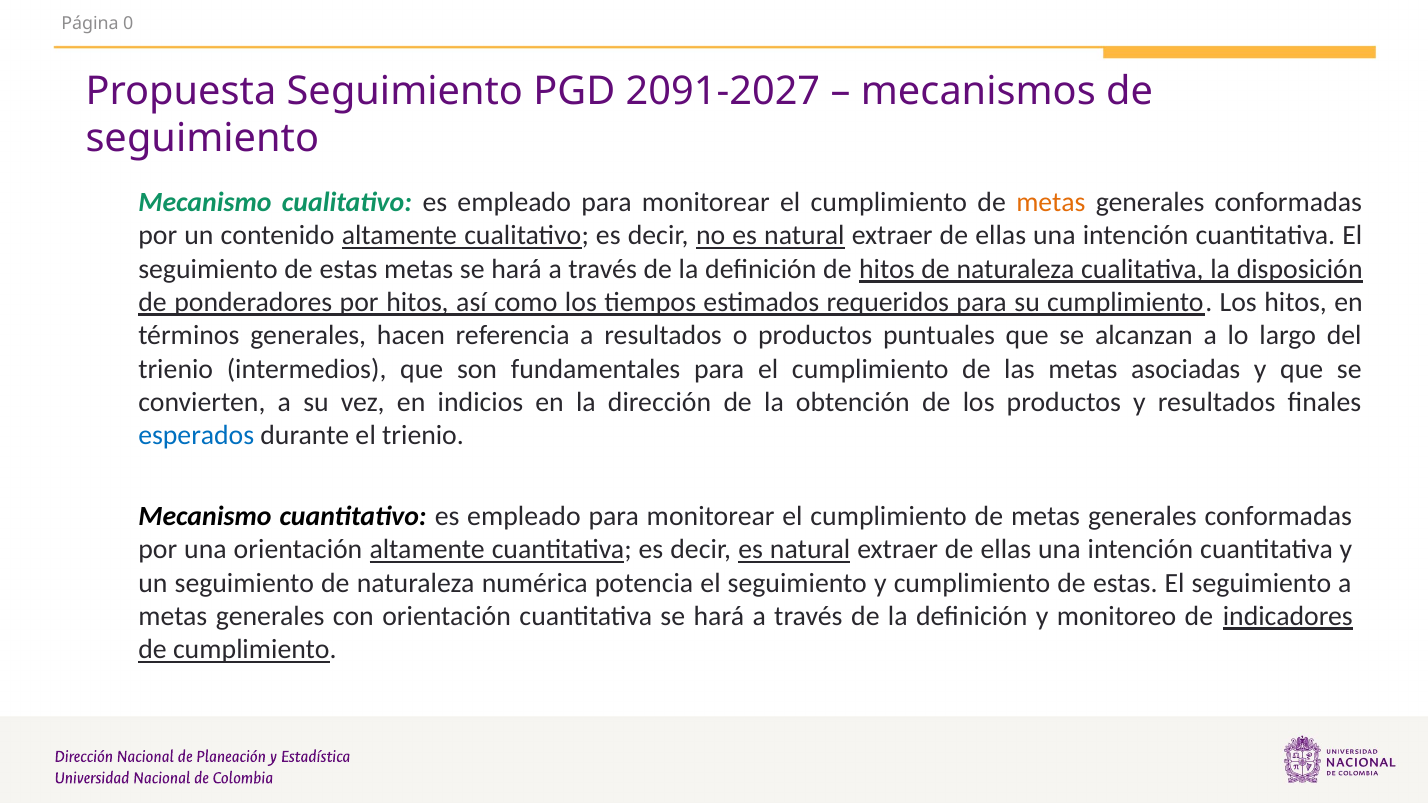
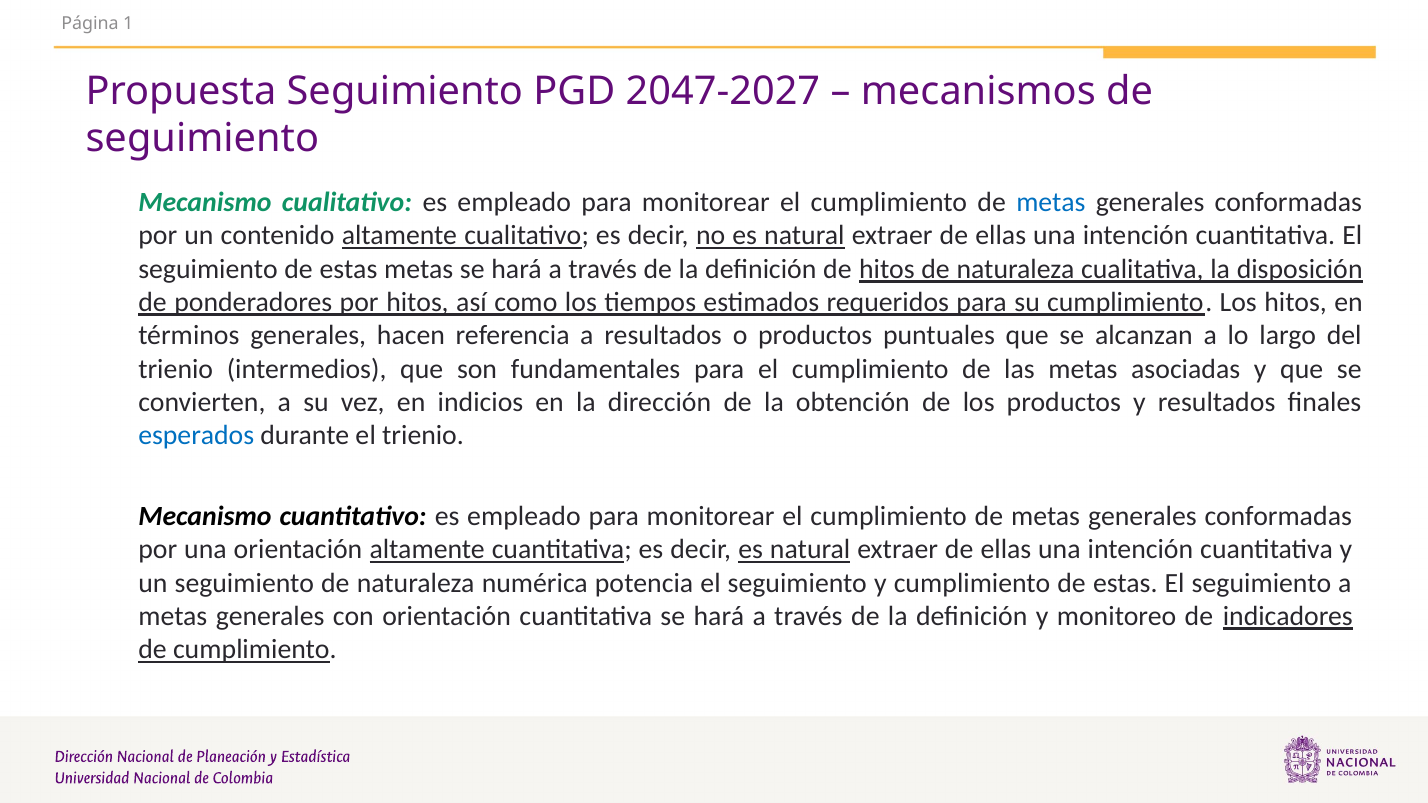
0: 0 -> 1
2091-2027: 2091-2027 -> 2047-2027
metas at (1051, 203) colour: orange -> blue
